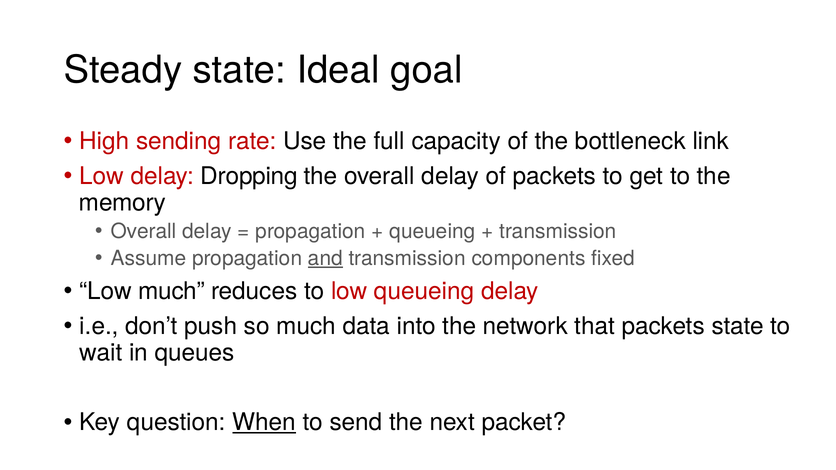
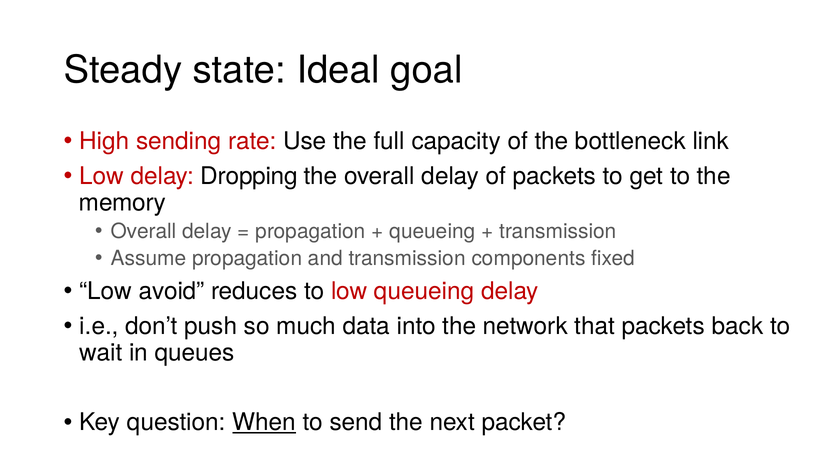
and underline: present -> none
Low much: much -> avoid
packets state: state -> back
